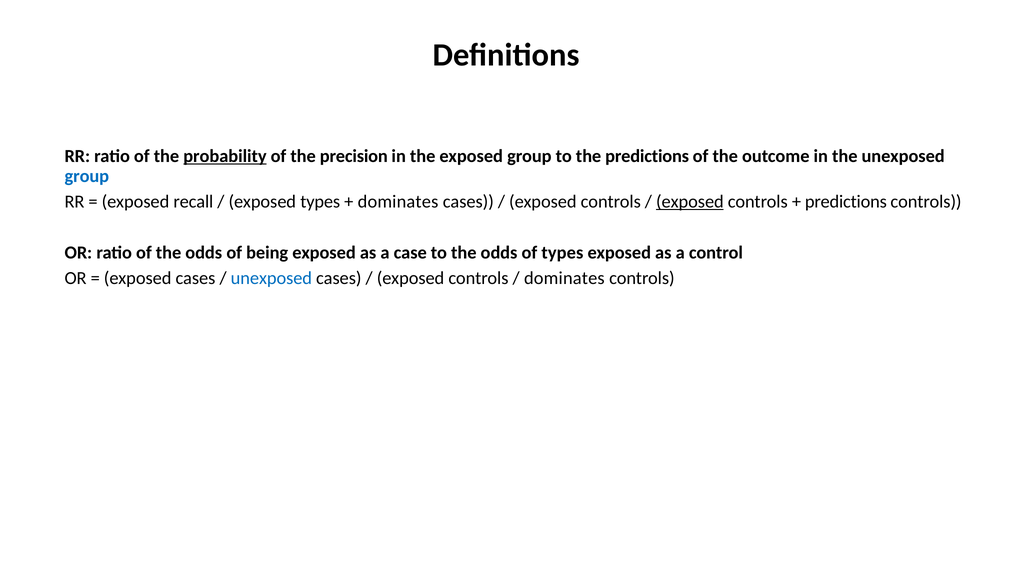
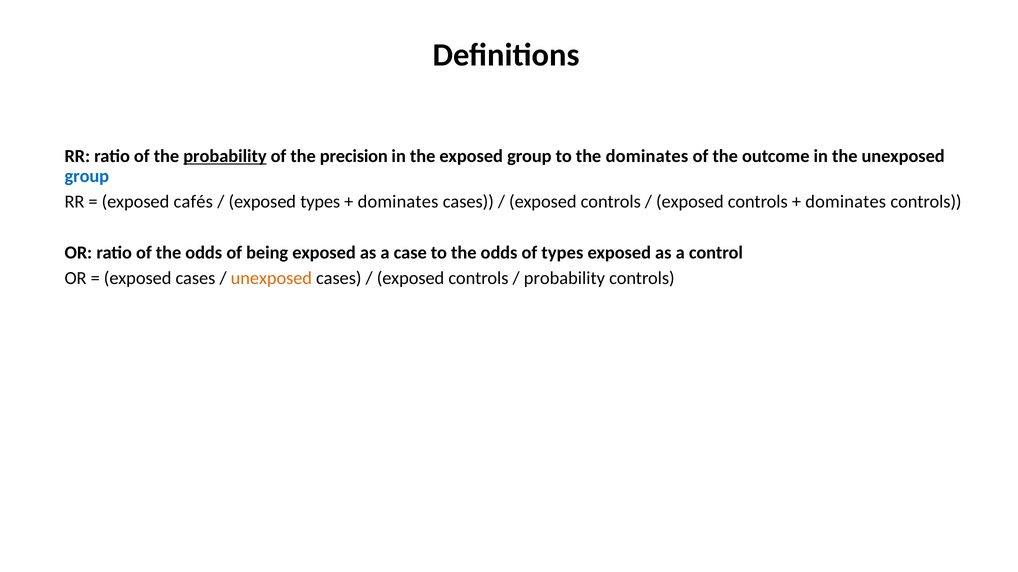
the predictions: predictions -> dominates
recall: recall -> cafés
exposed at (690, 202) underline: present -> none
predictions at (846, 202): predictions -> dominates
unexposed at (271, 278) colour: blue -> orange
dominates at (564, 278): dominates -> probability
